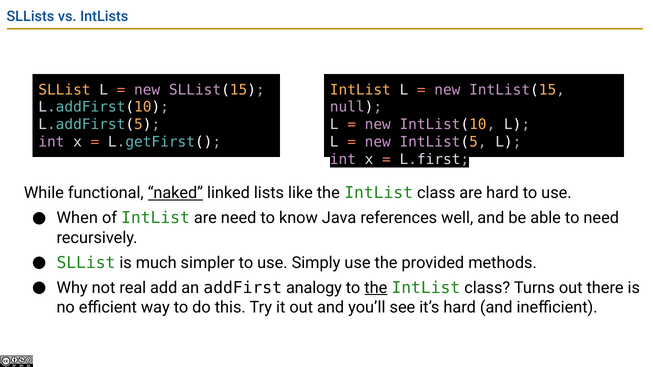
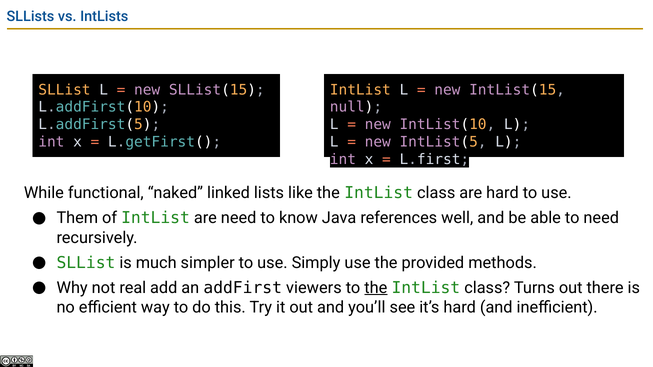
naked underline: present -> none
When: When -> Them
analogy: analogy -> viewers
